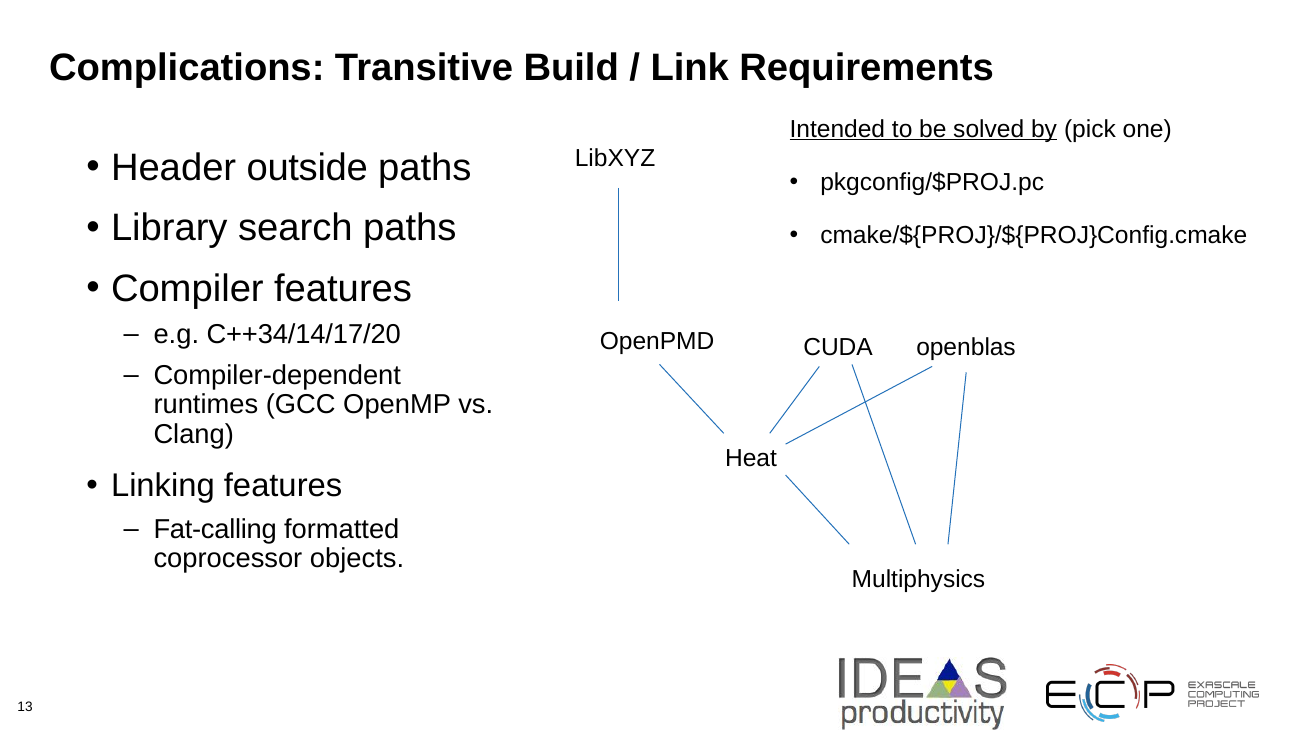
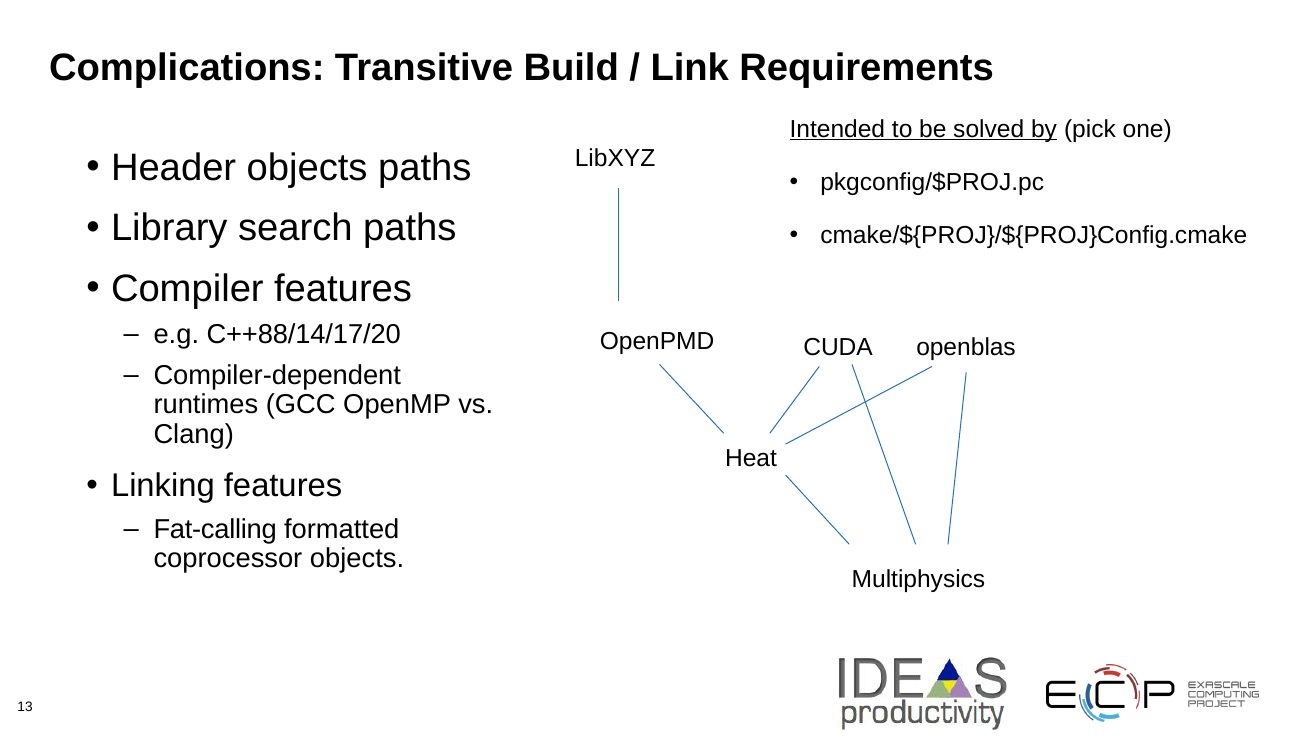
Header outside: outside -> objects
C++34/14/17/20: C++34/14/17/20 -> C++88/14/17/20
